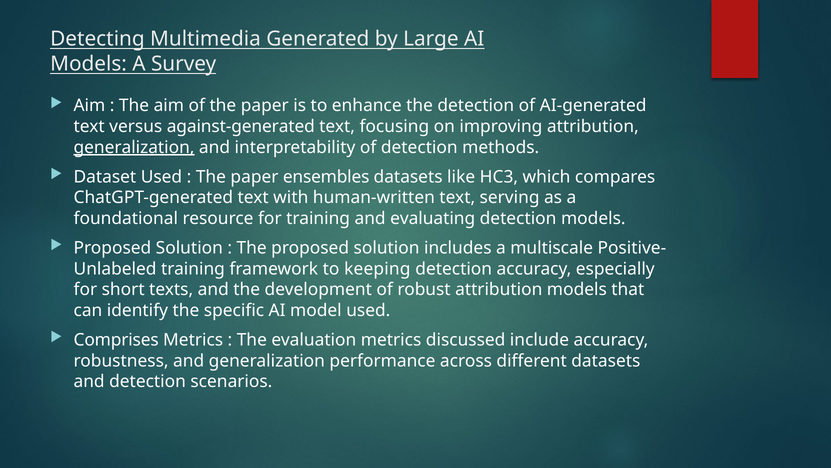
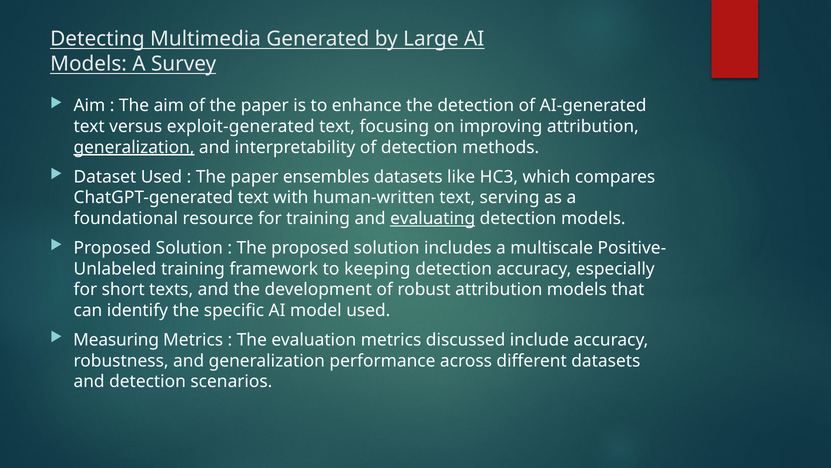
against-generated: against-generated -> exploit-generated
evaluating underline: none -> present
Comprises: Comprises -> Measuring
